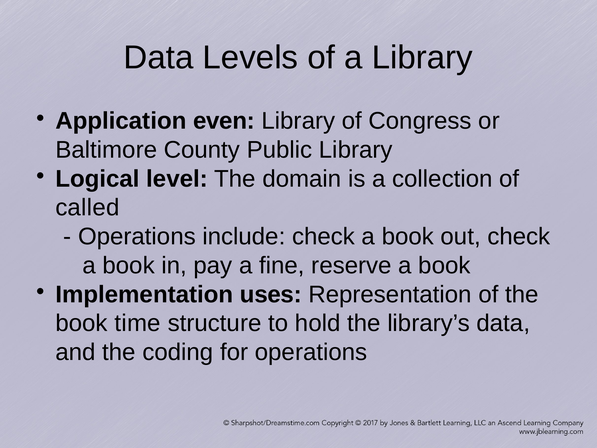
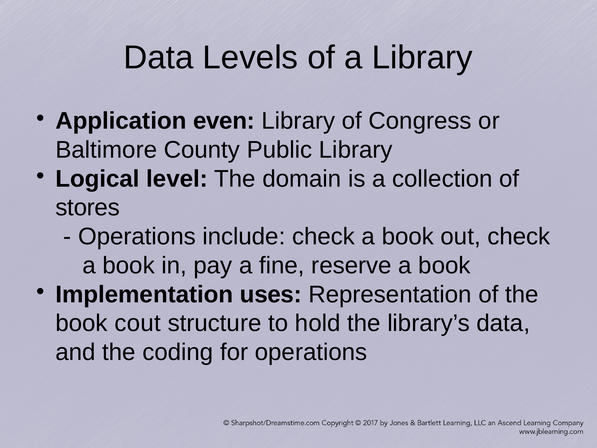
called: called -> stores
time: time -> cout
